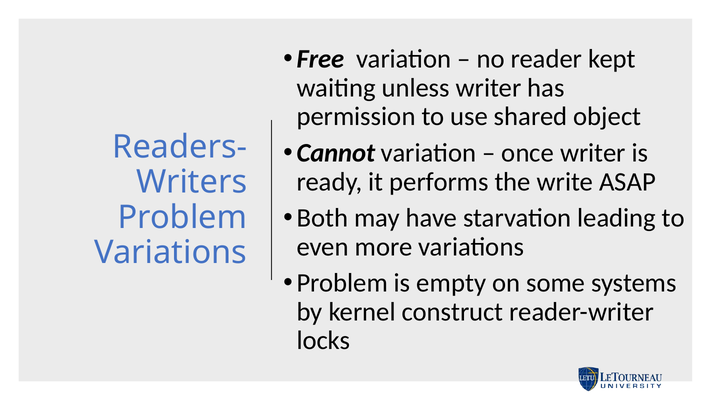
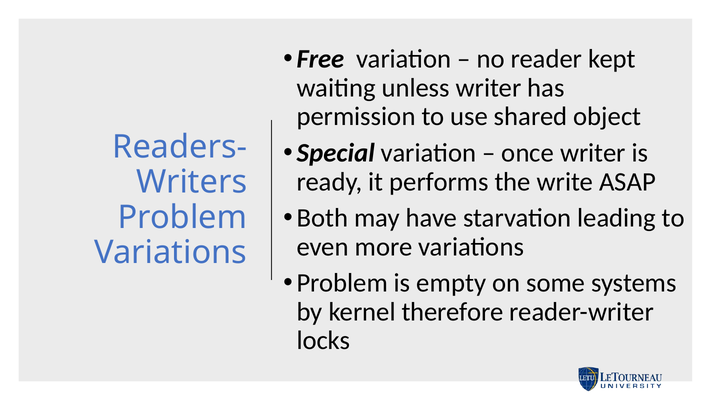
Cannot: Cannot -> Special
construct: construct -> therefore
